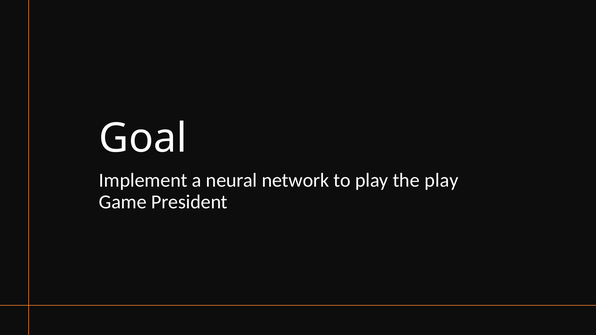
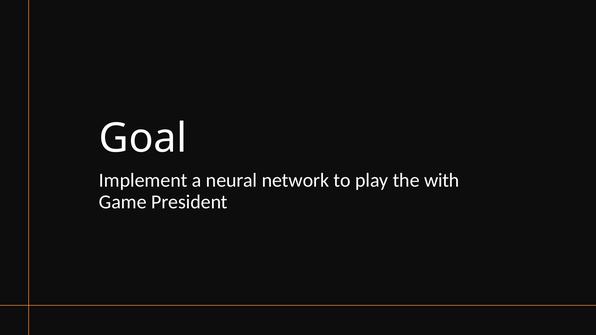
the play: play -> with
